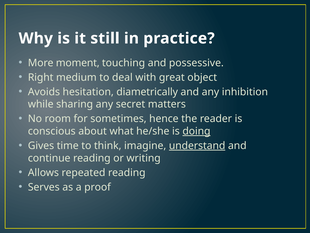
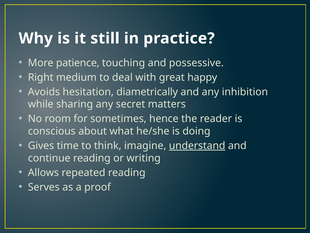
moment: moment -> patience
object: object -> happy
doing underline: present -> none
